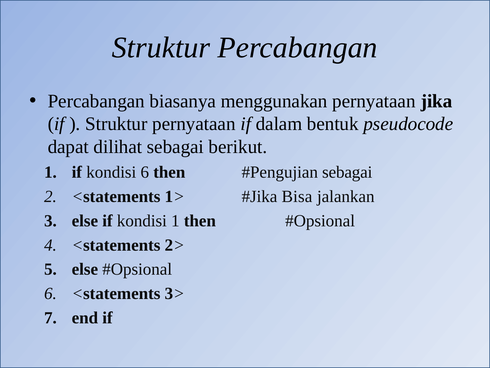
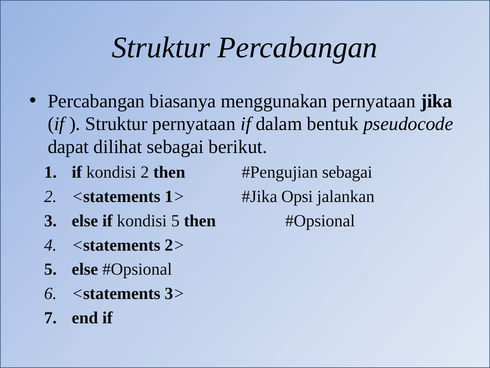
kondisi 6: 6 -> 2
Bisa: Bisa -> Opsi
kondisi 1: 1 -> 5
